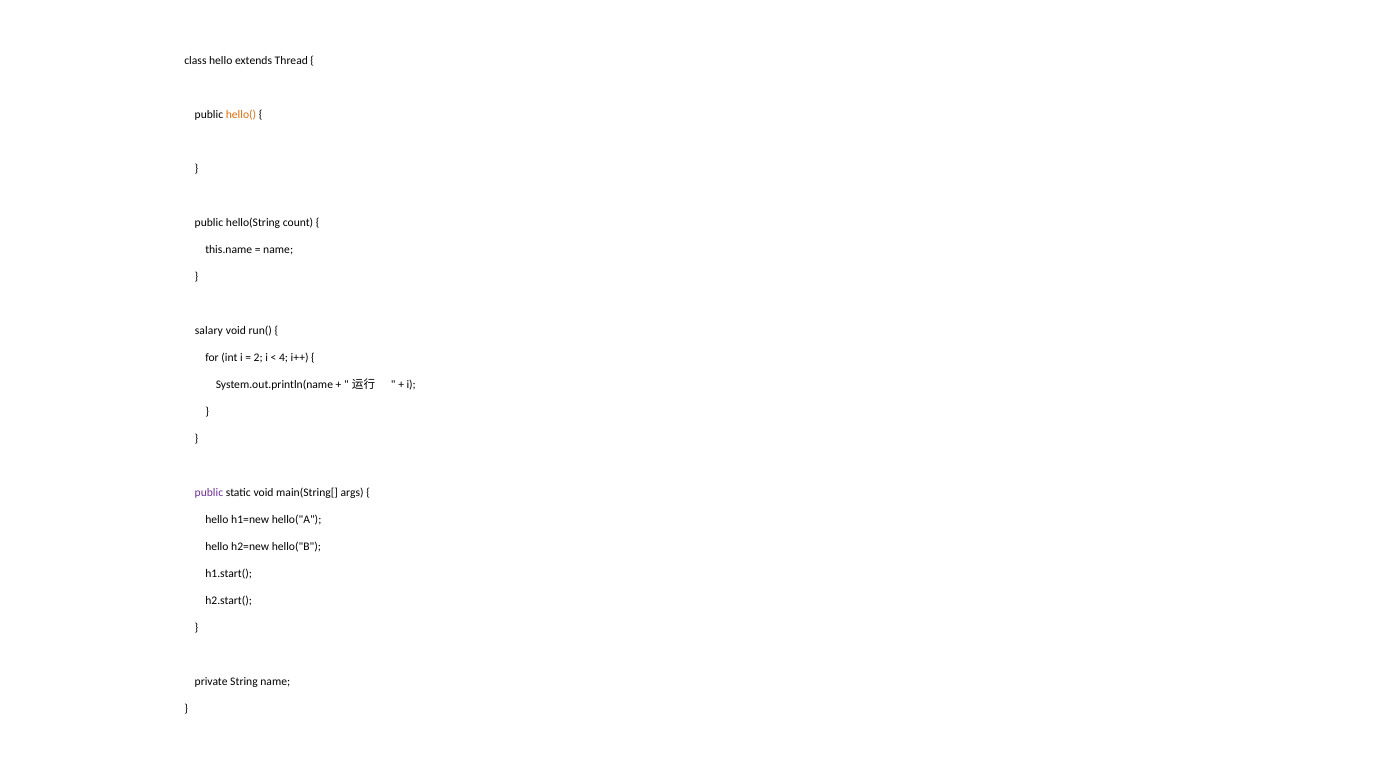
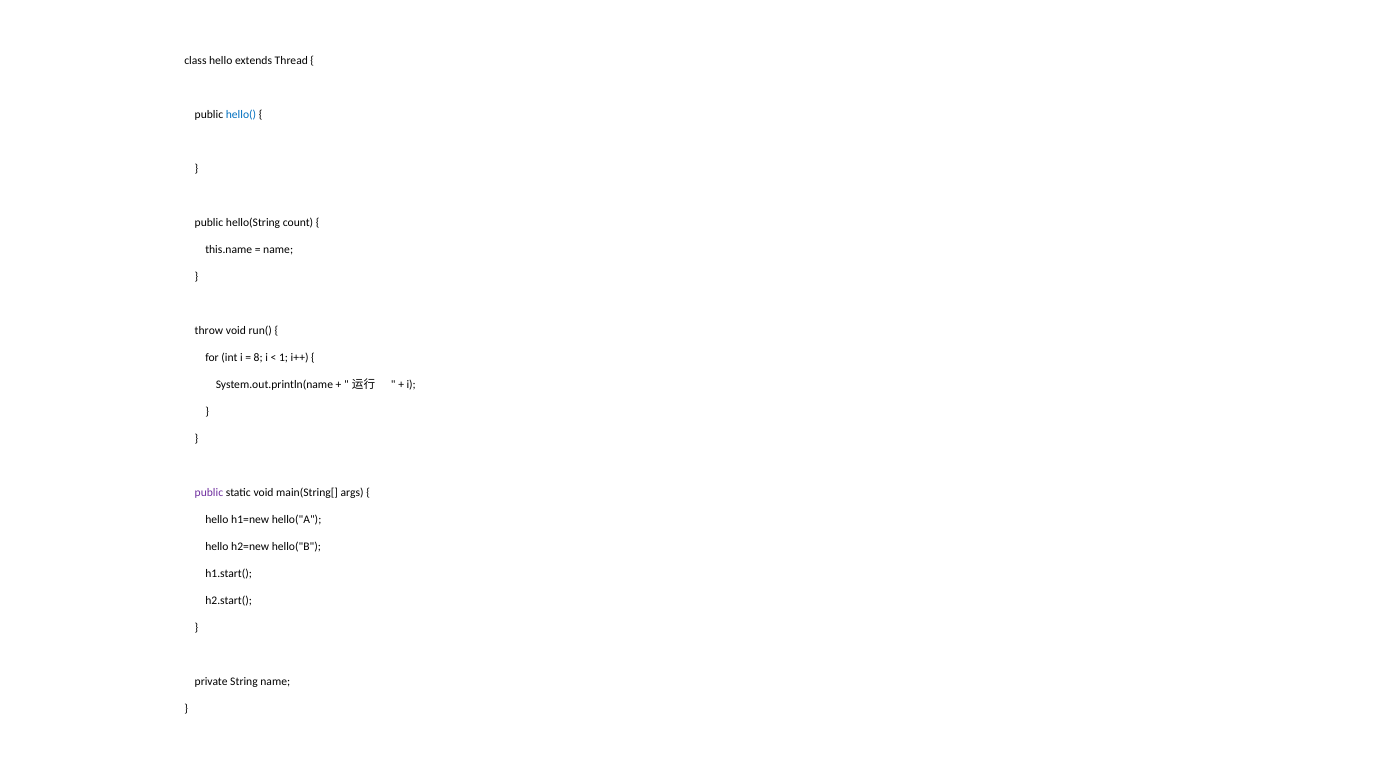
hello( colour: orange -> blue
salary: salary -> throw
2: 2 -> 8
4: 4 -> 1
